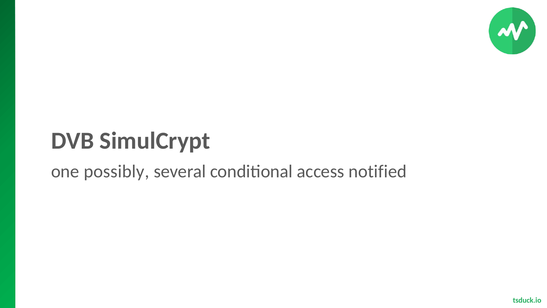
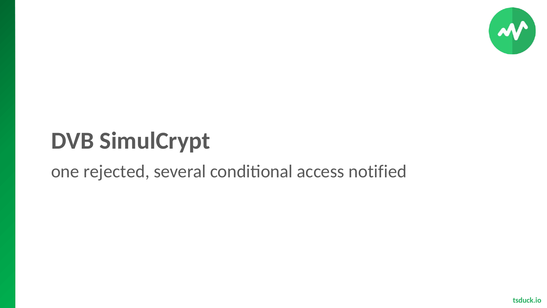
possibly: possibly -> rejected
